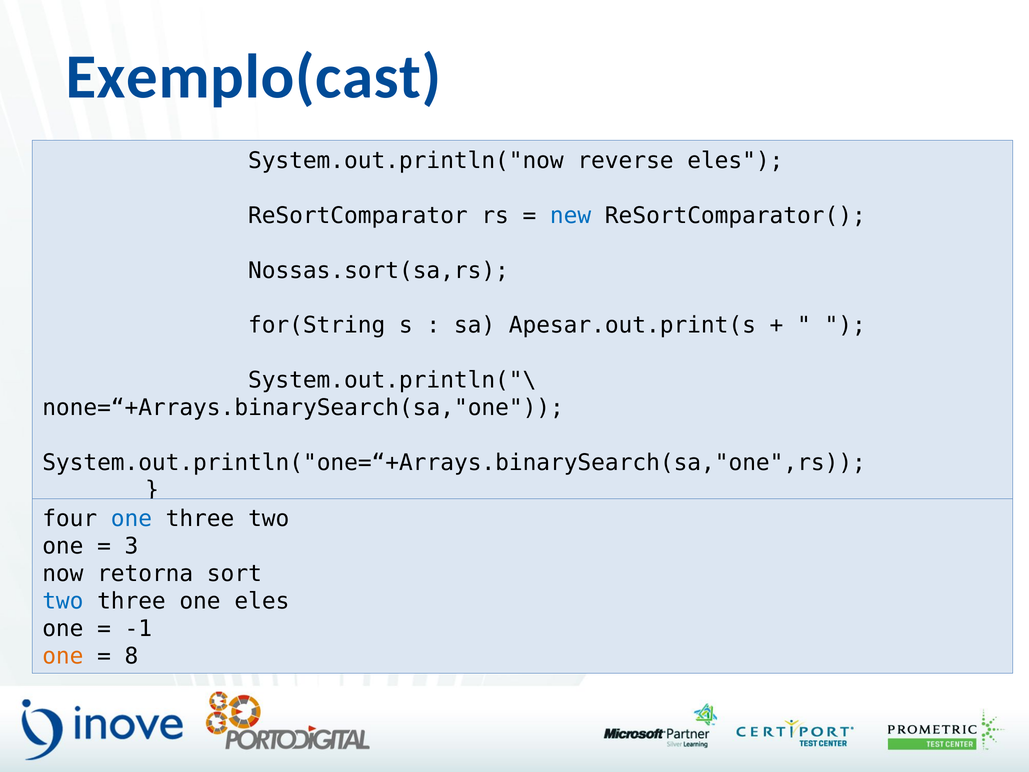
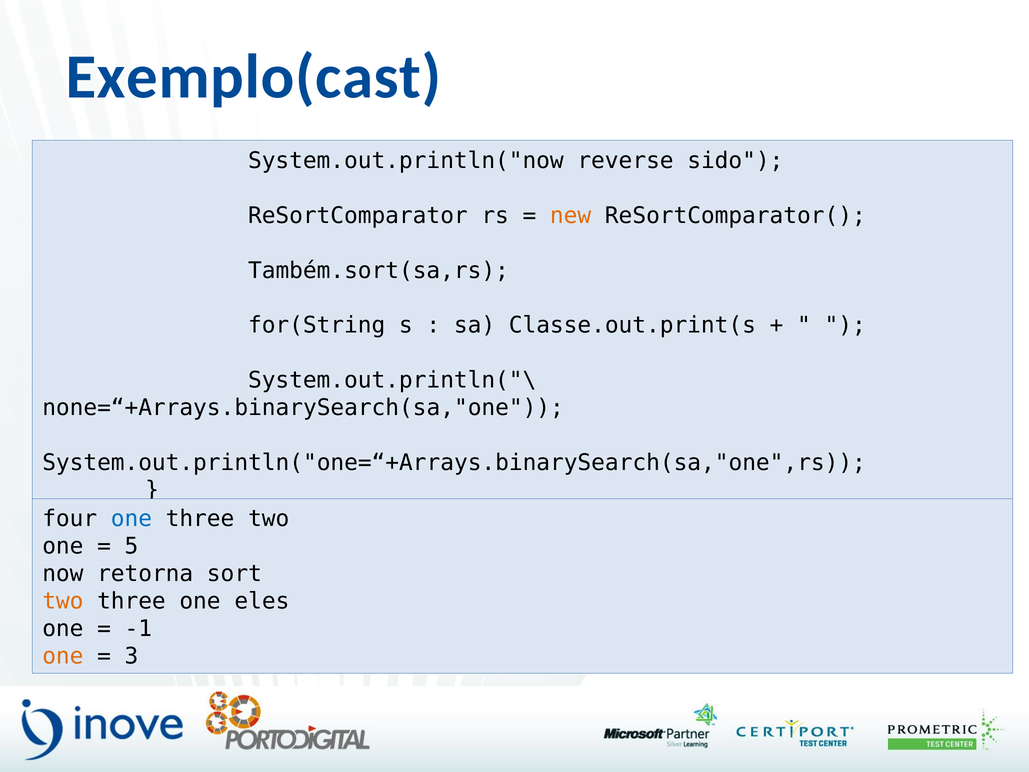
reverse eles: eles -> sido
new colour: blue -> orange
Nossas.sort(sa,rs: Nossas.sort(sa,rs -> Também.sort(sa,rs
Apesar.out.print(s: Apesar.out.print(s -> Classe.out.print(s
3: 3 -> 5
two at (63, 601) colour: blue -> orange
8: 8 -> 3
